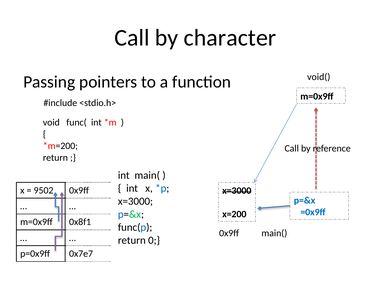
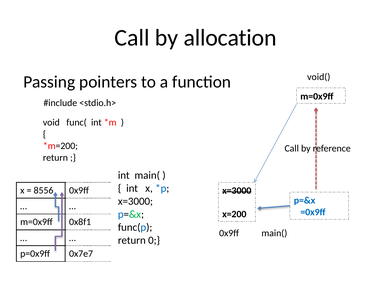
character: character -> allocation
9502: 9502 -> 8556
